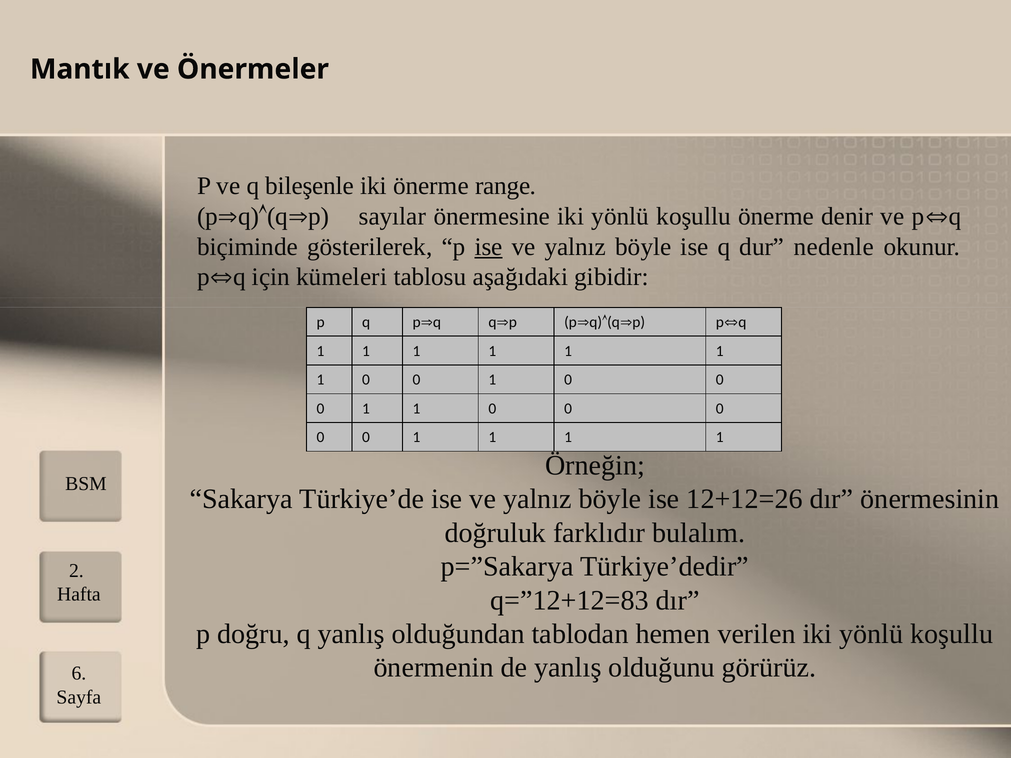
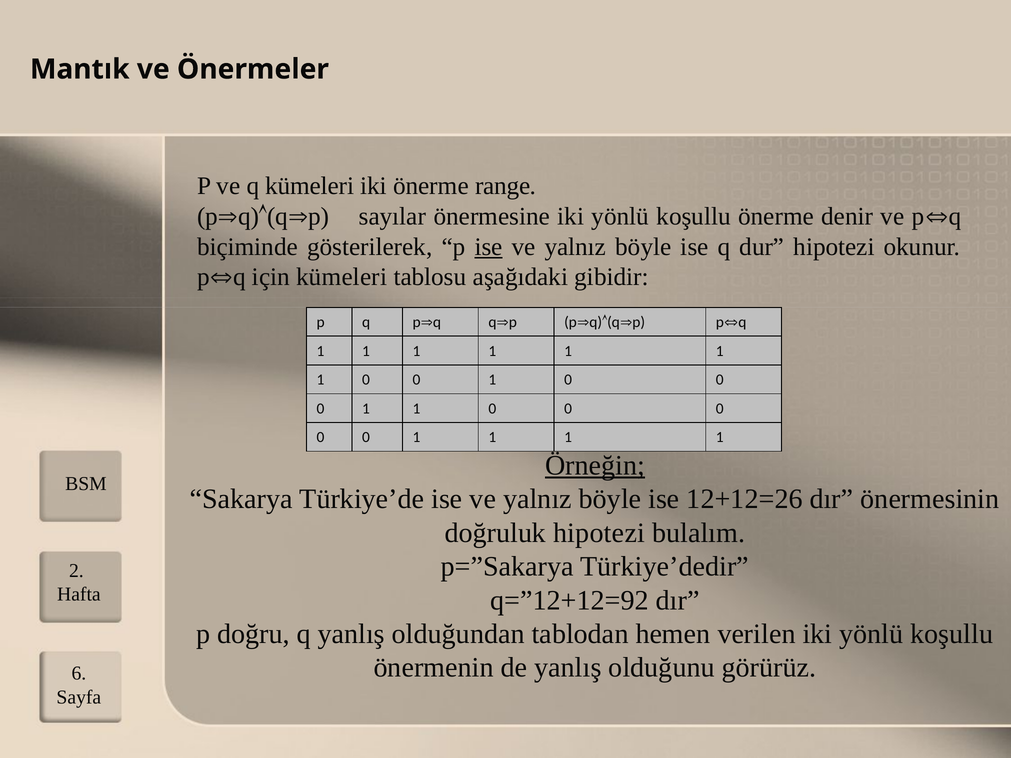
q bileşenle: bileşenle -> kümeleri
dur nedenle: nedenle -> hipotezi
Örneğin underline: none -> present
doğruluk farklıdır: farklıdır -> hipotezi
q=”12+12=83: q=”12+12=83 -> q=”12+12=92
